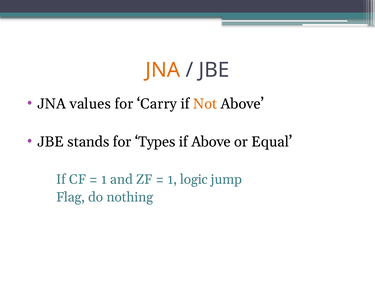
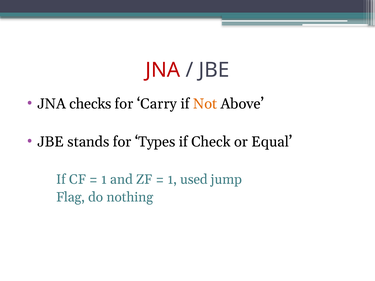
JNA at (163, 70) colour: orange -> red
values: values -> checks
if Above: Above -> Check
logic: logic -> used
